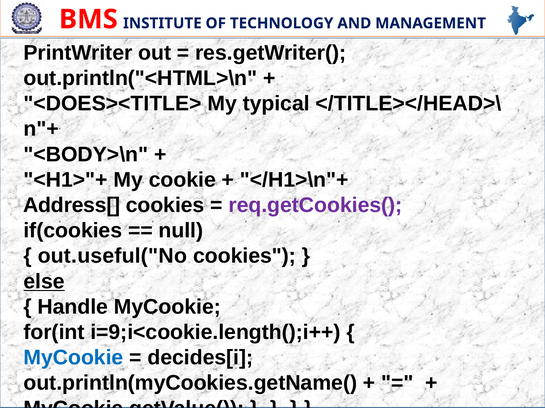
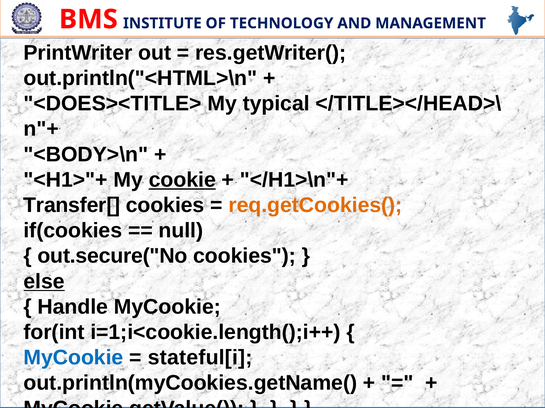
cookie underline: none -> present
Address[: Address[ -> Transfer[
req.getCookies( colour: purple -> orange
out.useful("No: out.useful("No -> out.secure("No
i=9;i<cookie.length();i++: i=9;i<cookie.length();i++ -> i=1;i<cookie.length();i++
decides[i: decides[i -> stateful[i
